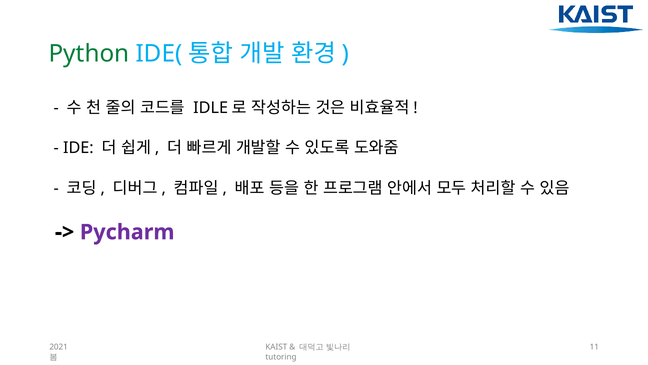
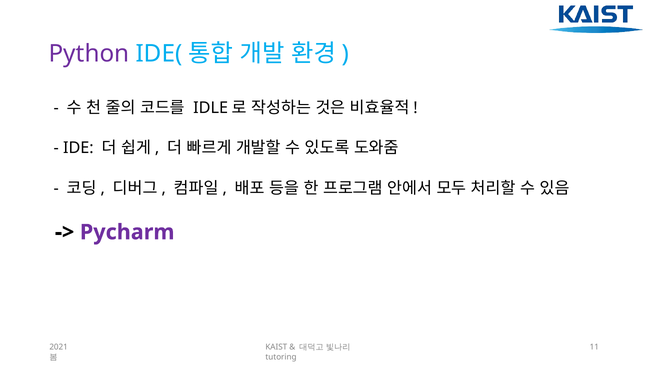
Python colour: green -> purple
